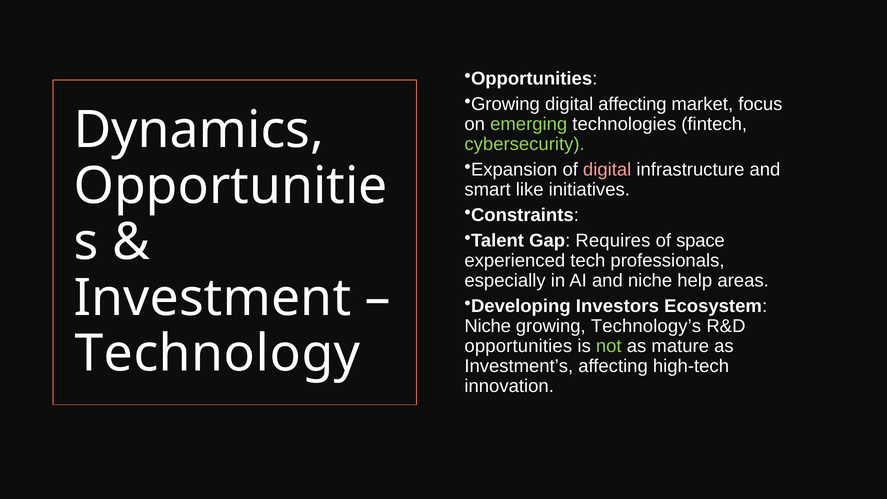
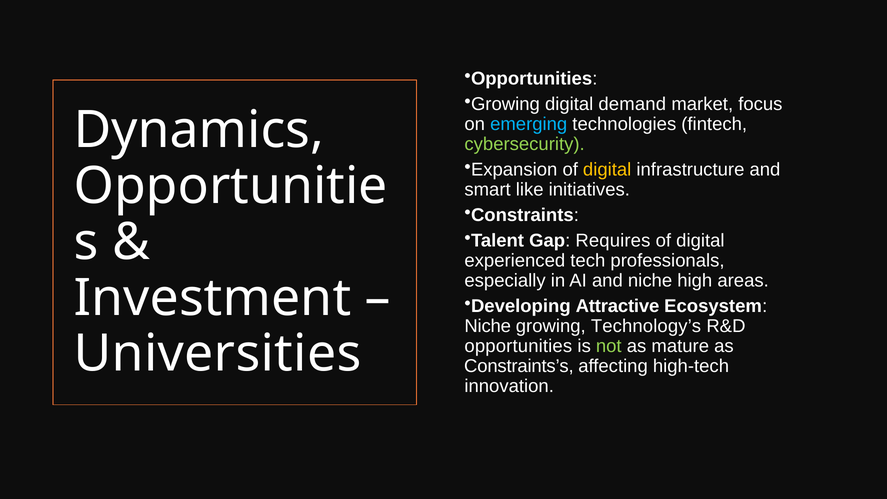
digital affecting: affecting -> demand
emerging colour: light green -> light blue
digital at (607, 170) colour: pink -> yellow
space at (700, 241): space -> digital
help: help -> high
Investors: Investors -> Attractive
Technology: Technology -> Universities
Investment’s: Investment’s -> Constraints’s
